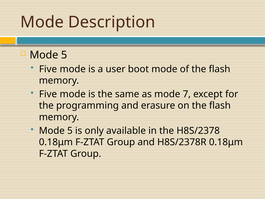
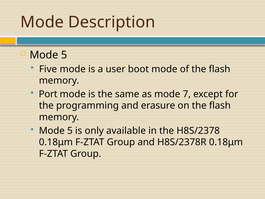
Five at (48, 94): Five -> Port
